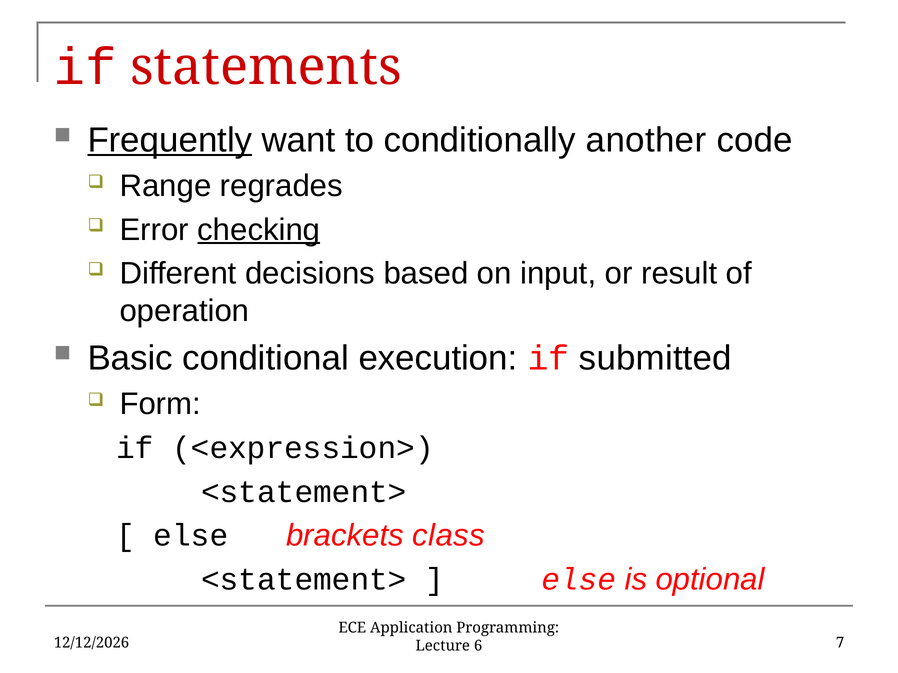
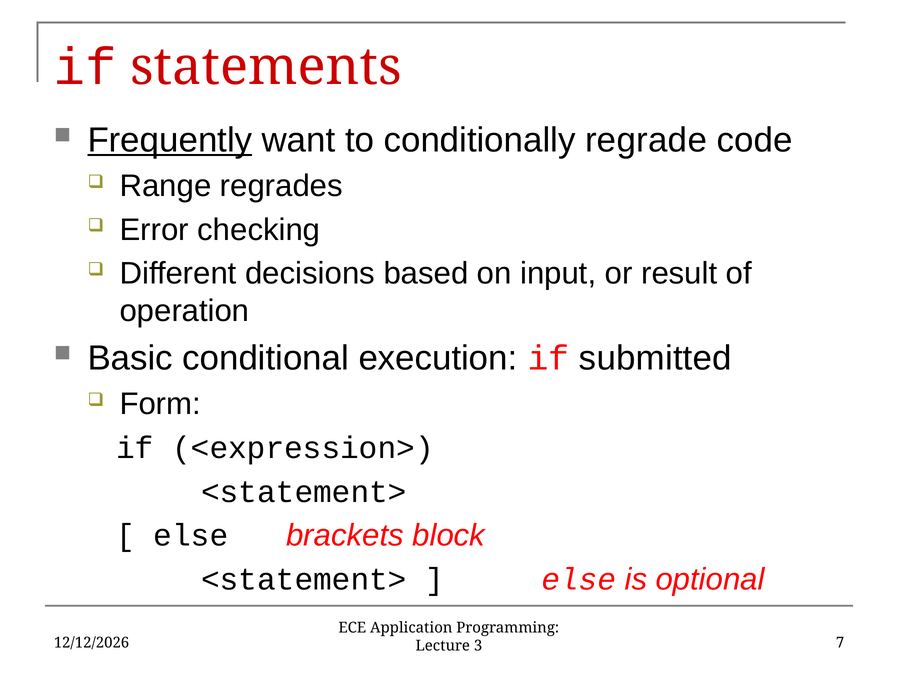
another: another -> regrade
checking underline: present -> none
class: class -> block
6: 6 -> 3
